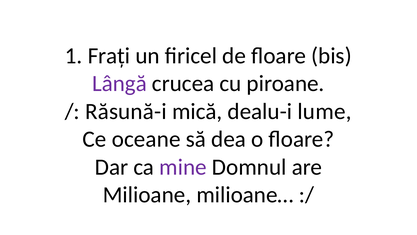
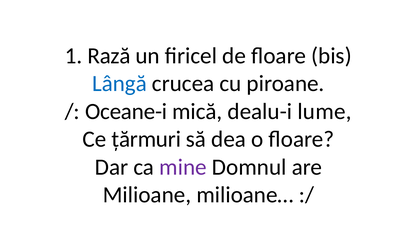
Frați: Frați -> Rază
Lângă colour: purple -> blue
Răsună-i: Răsună-i -> Oceane-i
oceane: oceane -> țărmuri
